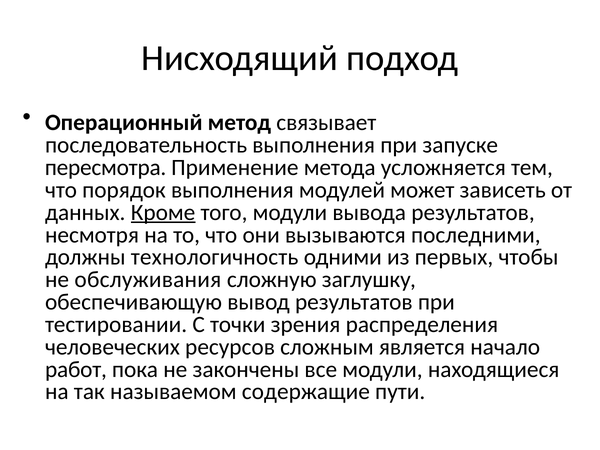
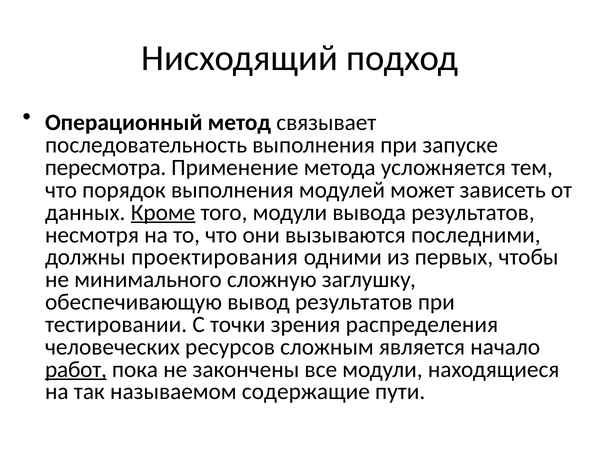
технологичность: технологичность -> проектирования
обслуживания: обслуживания -> минимального
работ underline: none -> present
